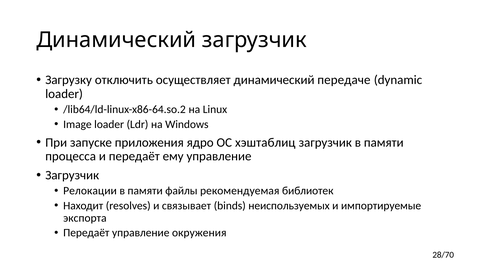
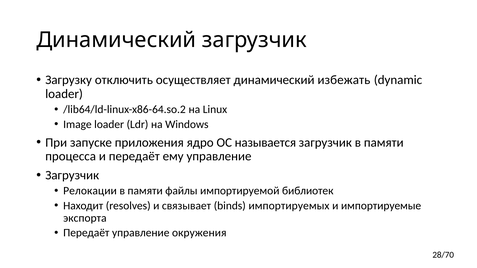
передаче: передаче -> избежать
хэштаблиц: хэштаблиц -> называется
рекомендуемая: рекомендуемая -> импортируемой
неиспользуемых: неиспользуемых -> импортируемых
